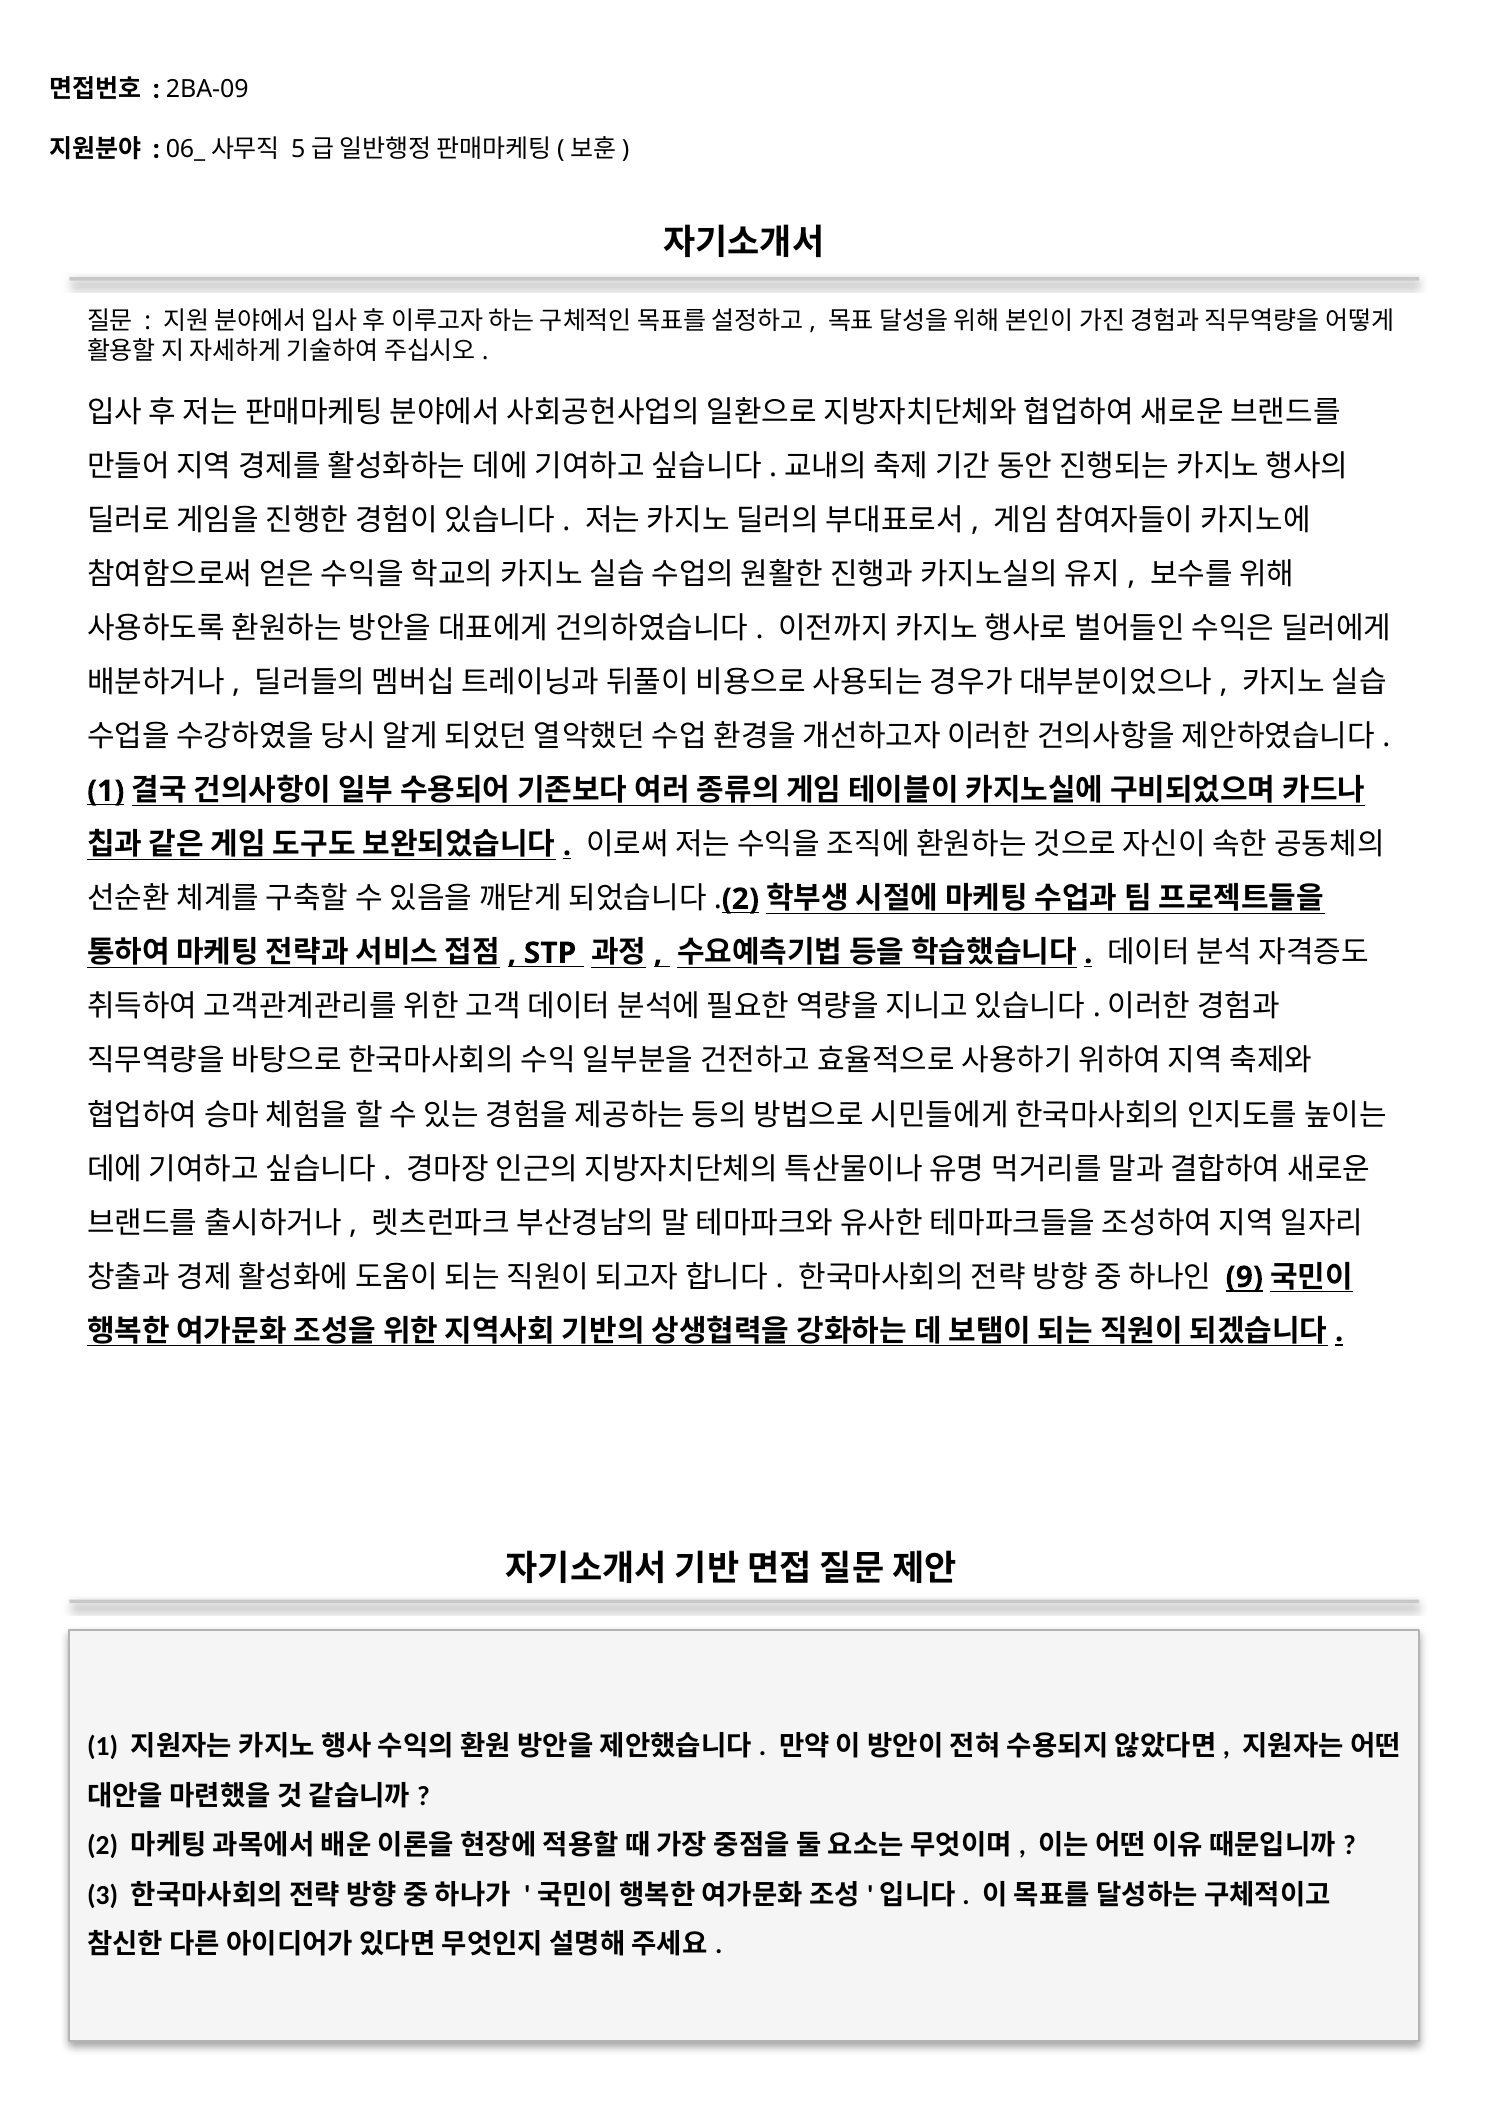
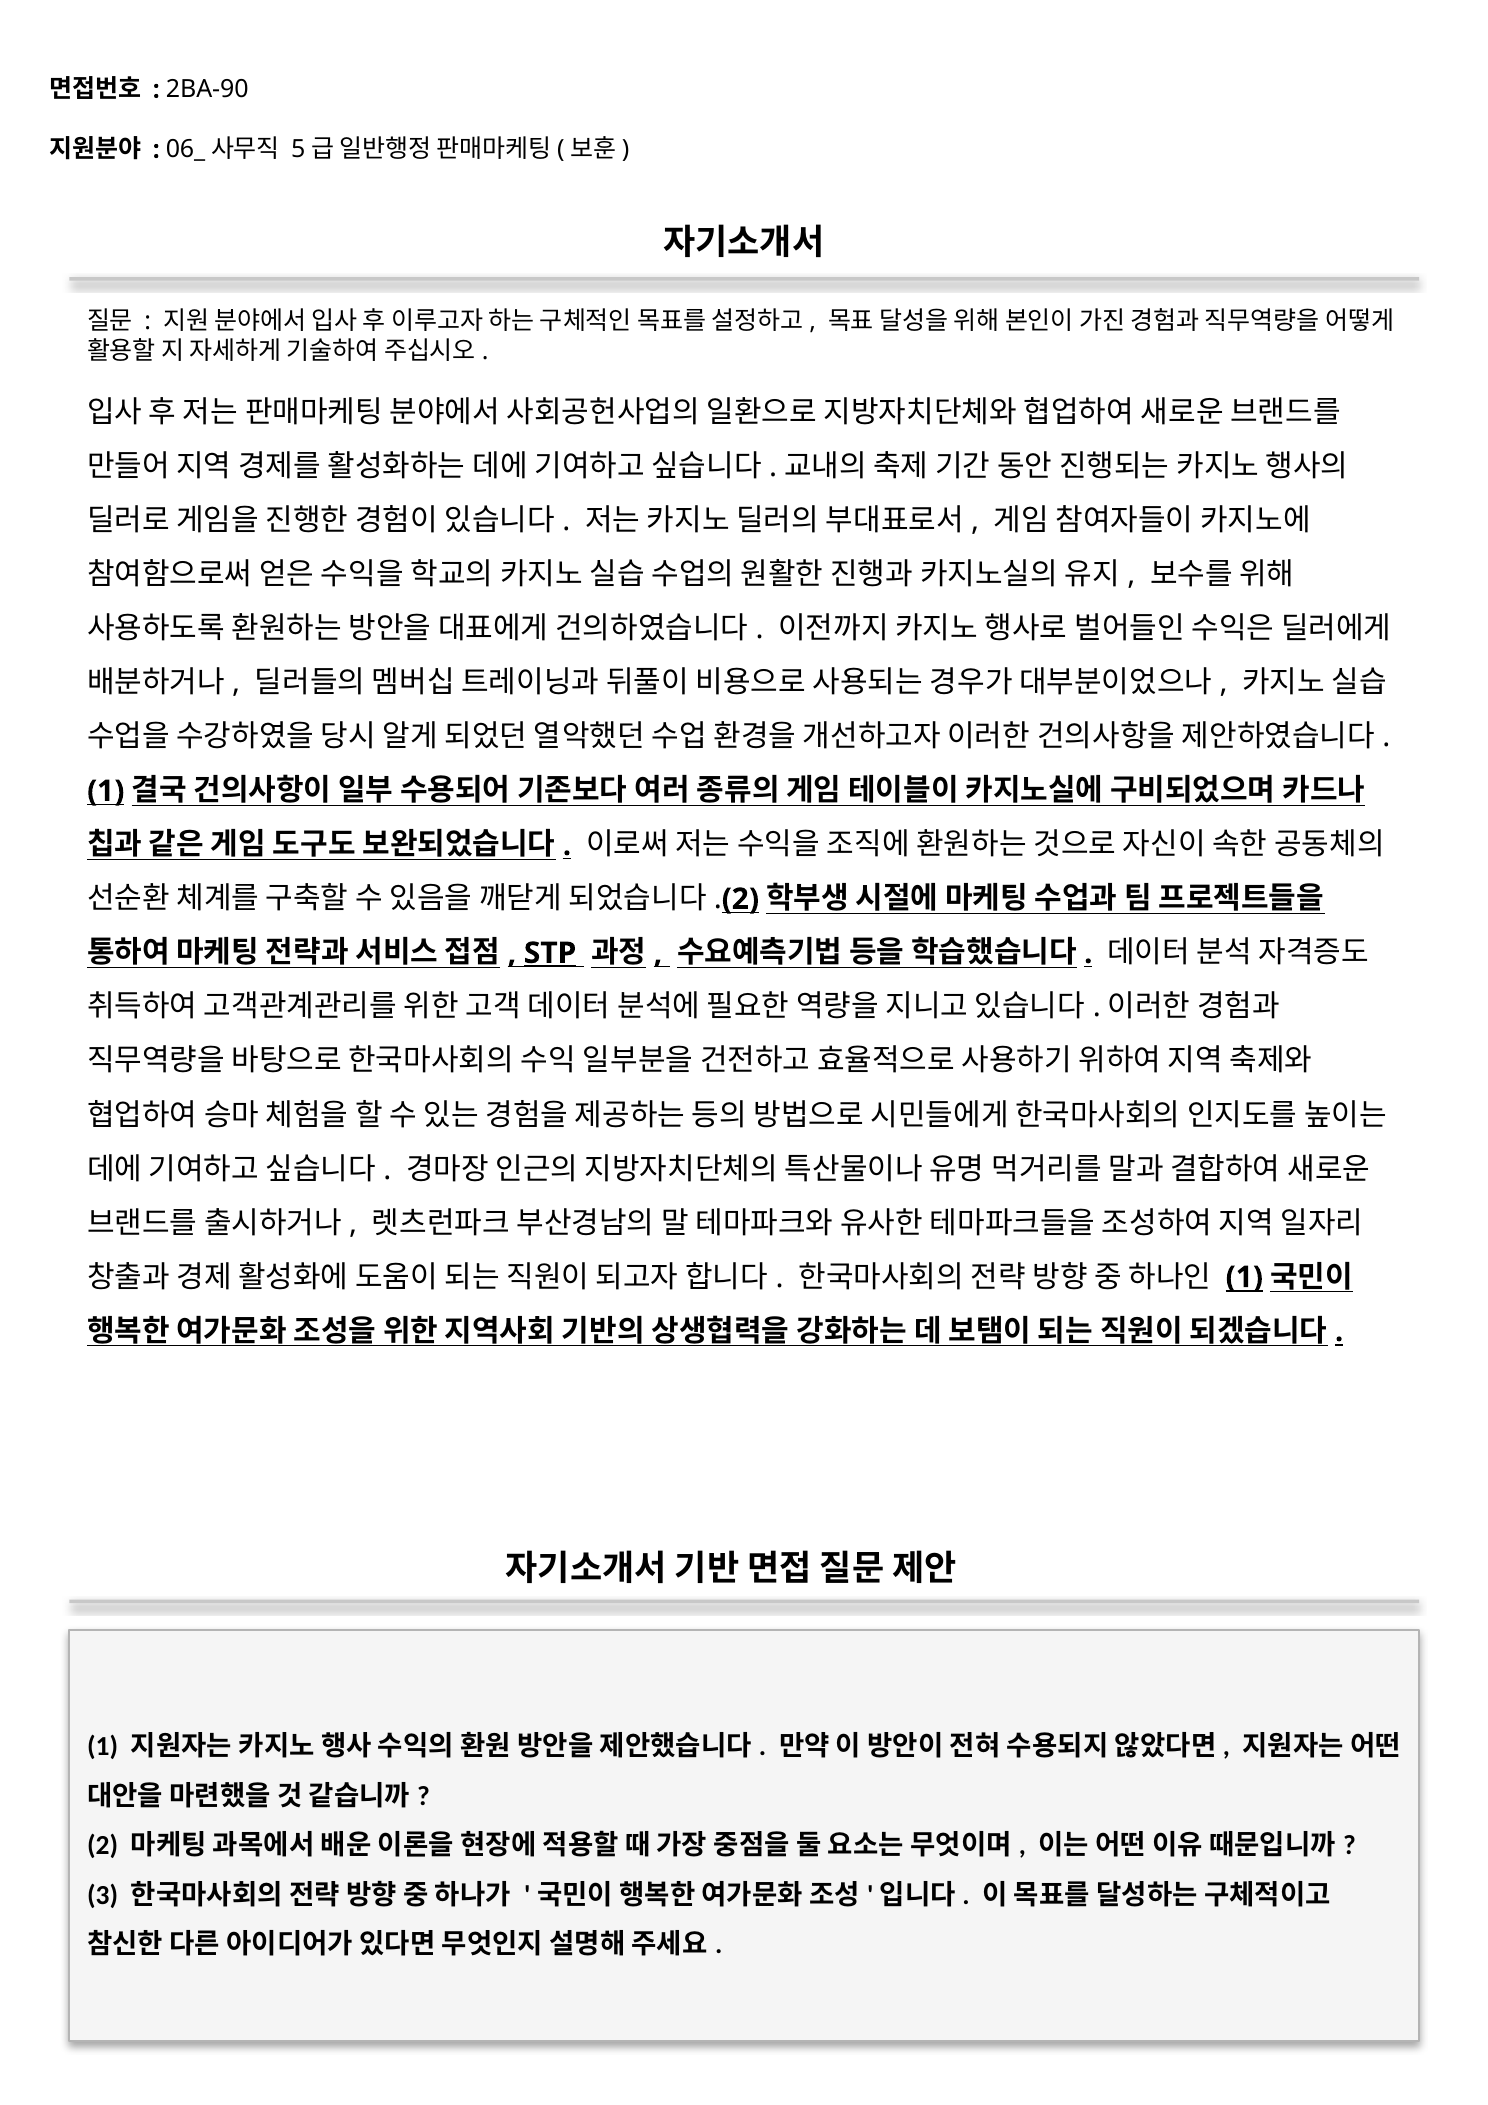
2BA-09: 2BA-09 -> 2BA-90
STP underline: none -> present
9 at (1244, 1277): 9 -> 1
